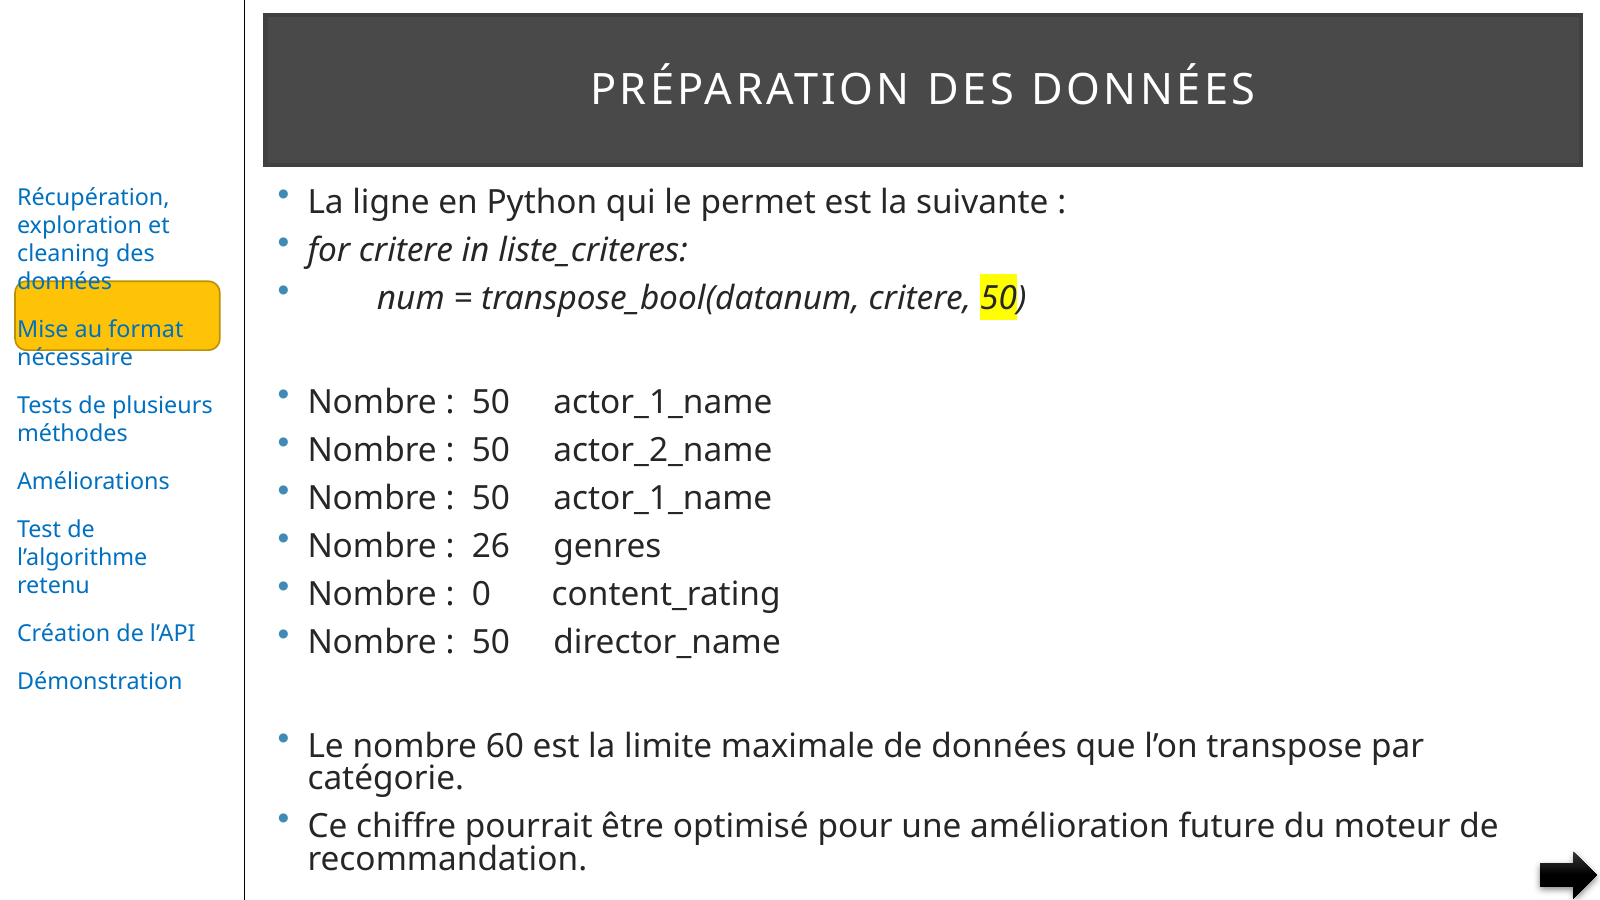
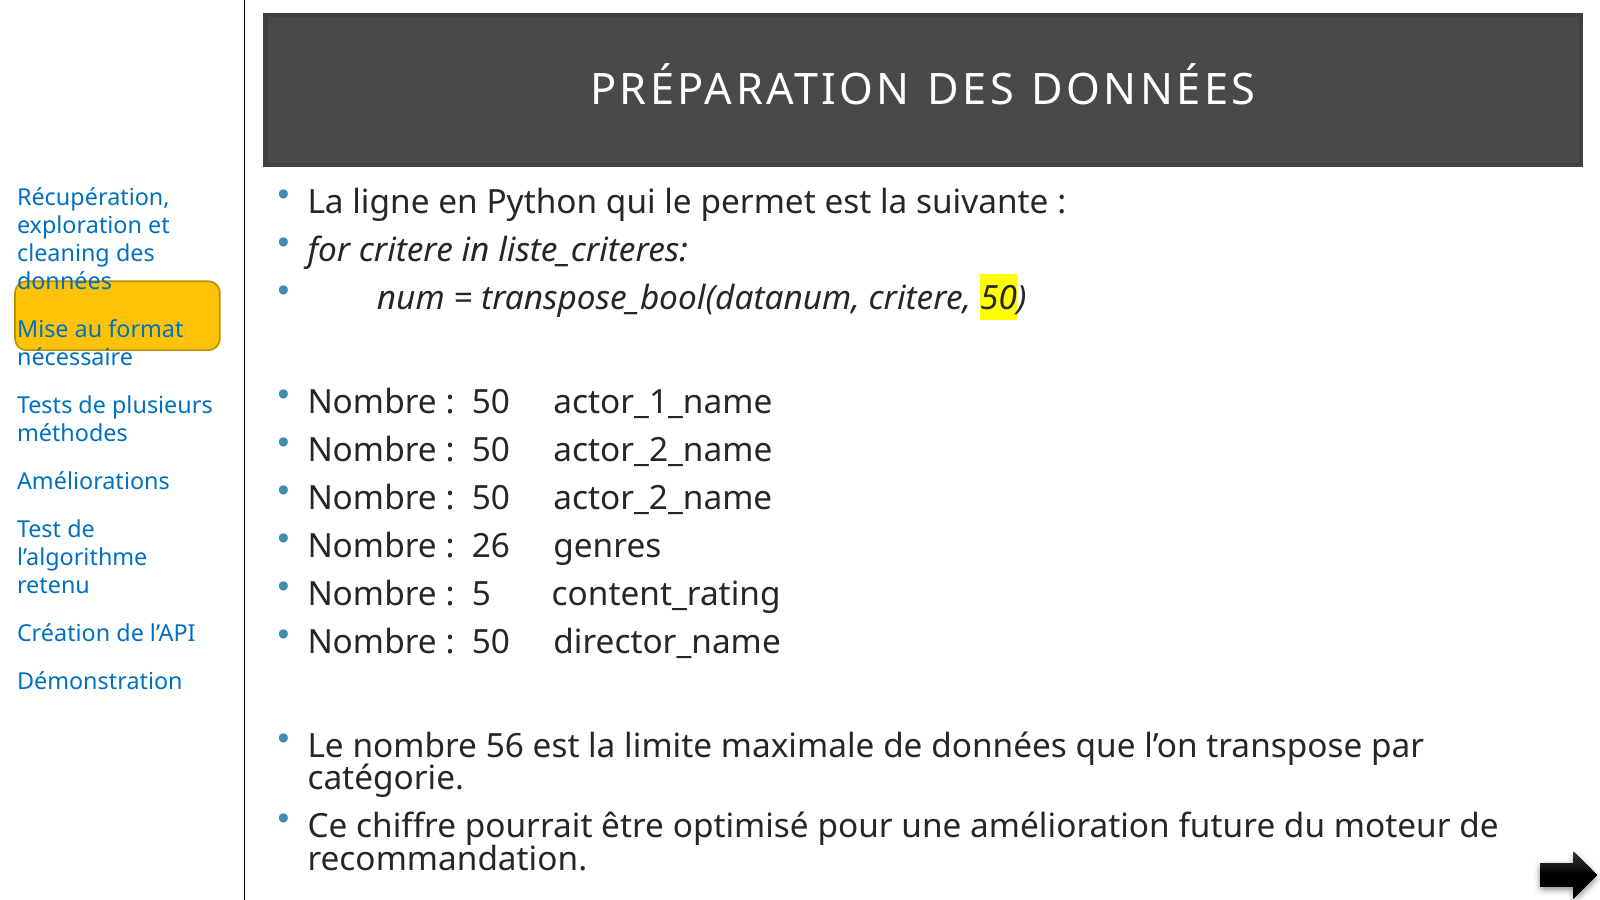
actor_1_name at (663, 499): actor_1_name -> actor_2_name
0: 0 -> 5
60: 60 -> 56
